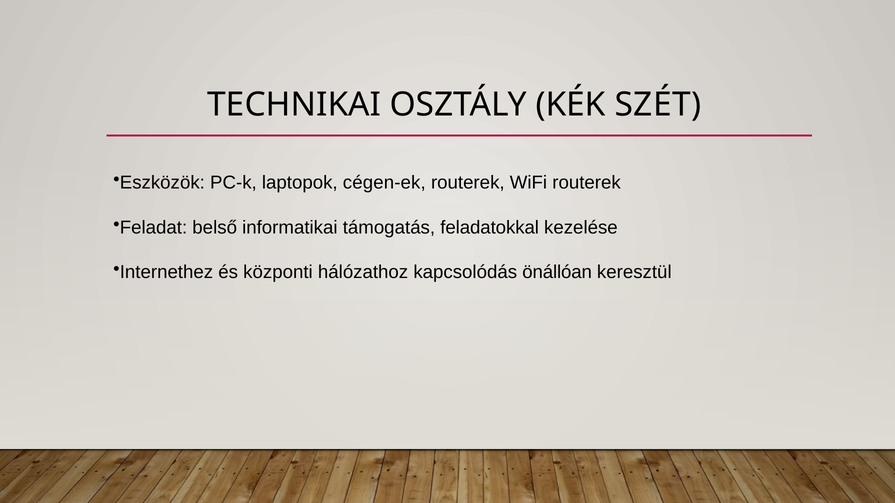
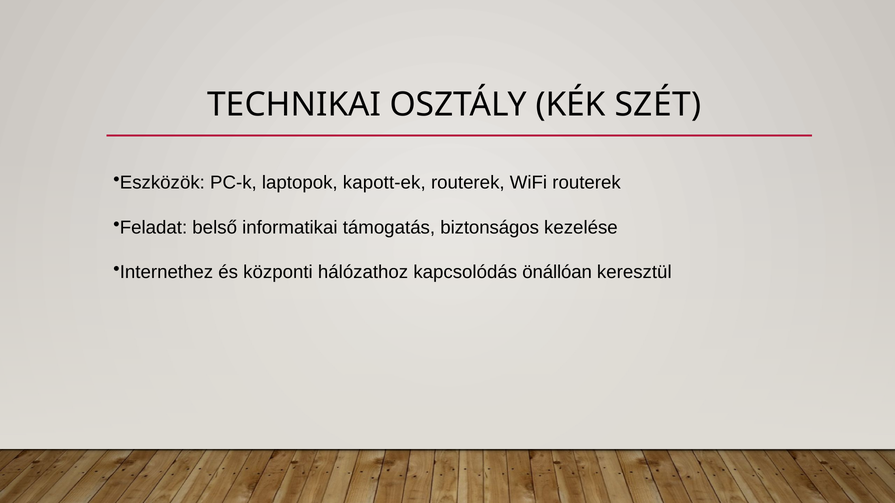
cégen-ek: cégen-ek -> kapott-ek
feladatokkal: feladatokkal -> biztonságos
